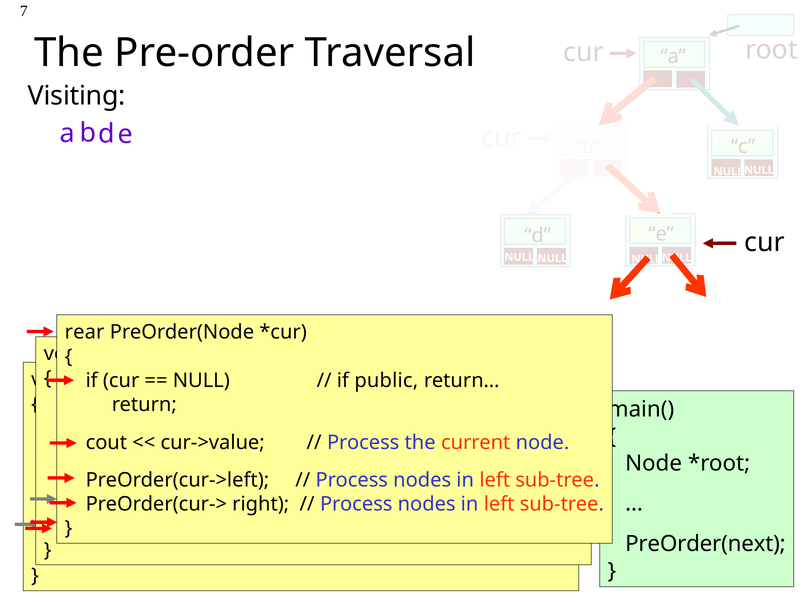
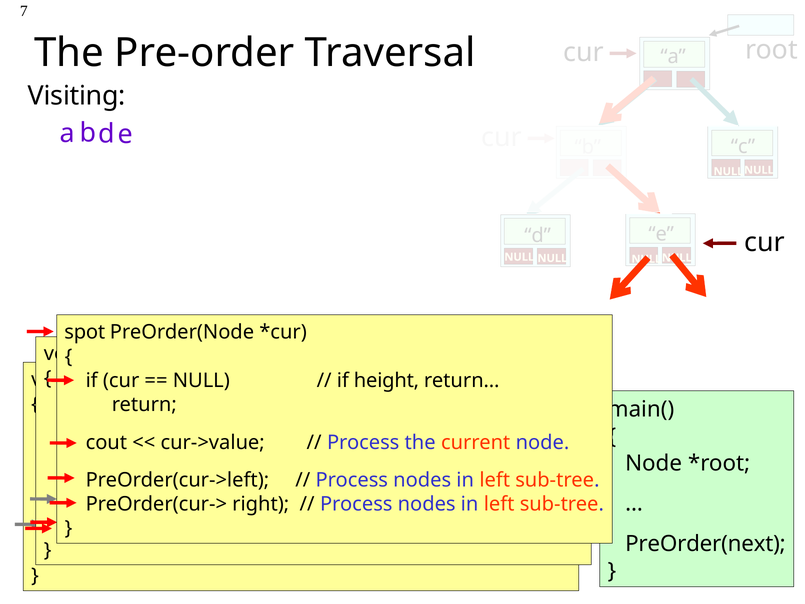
rear: rear -> spot
public: public -> height
